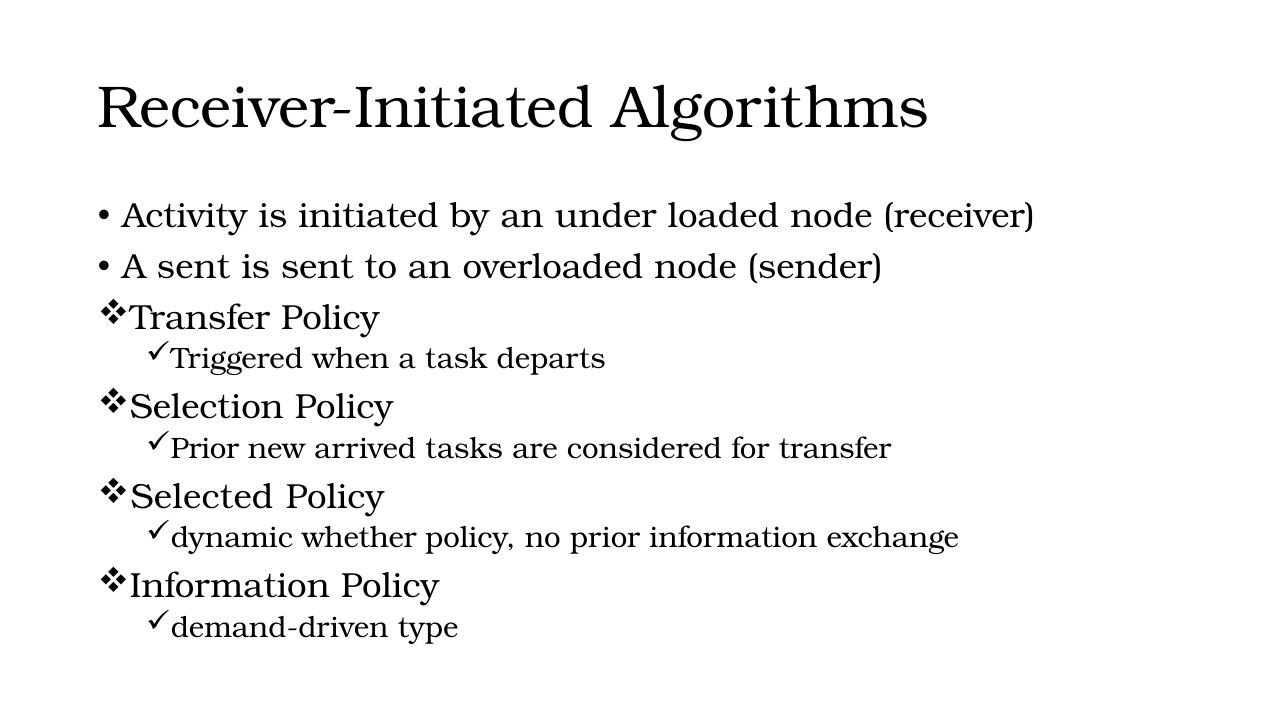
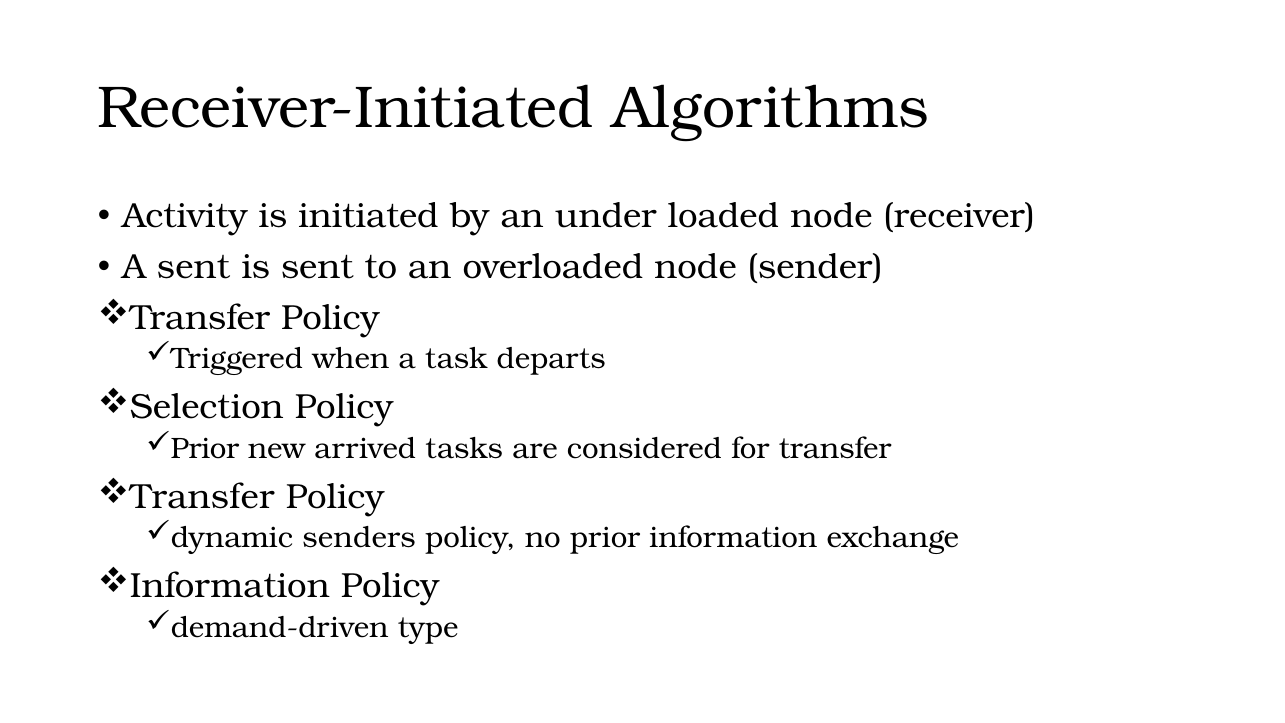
Selected at (202, 497): Selected -> Transfer
whether: whether -> senders
